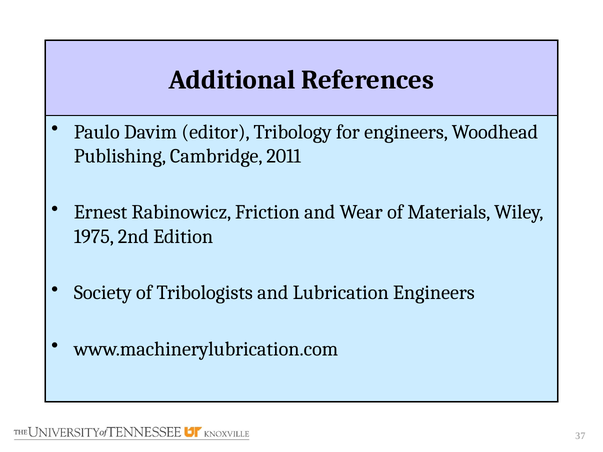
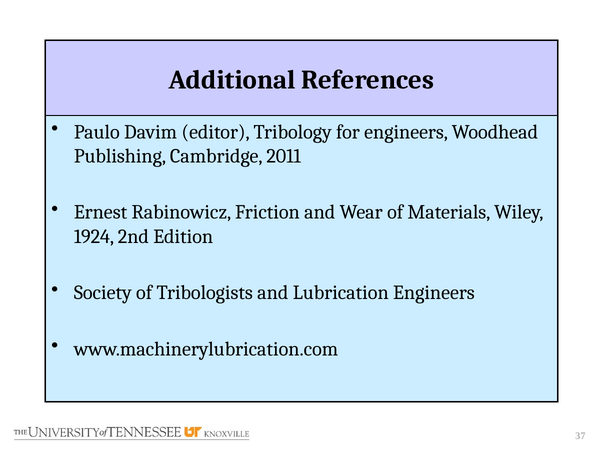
1975: 1975 -> 1924
